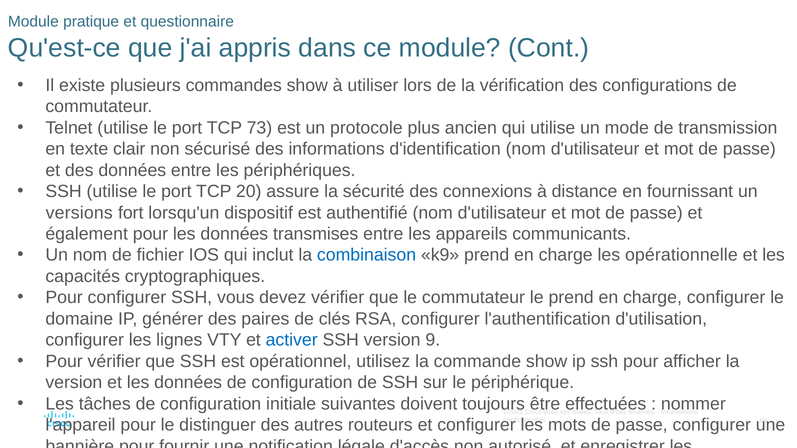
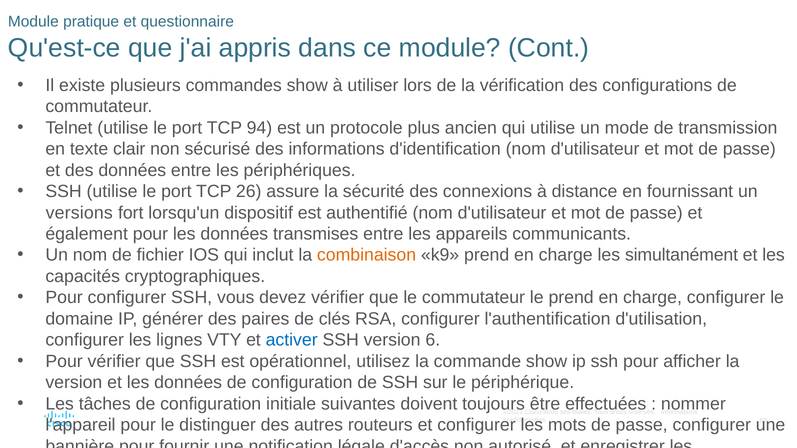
73: 73 -> 94
20: 20 -> 26
combinaison colour: blue -> orange
opérationnelle: opérationnelle -> simultanément
9: 9 -> 6
